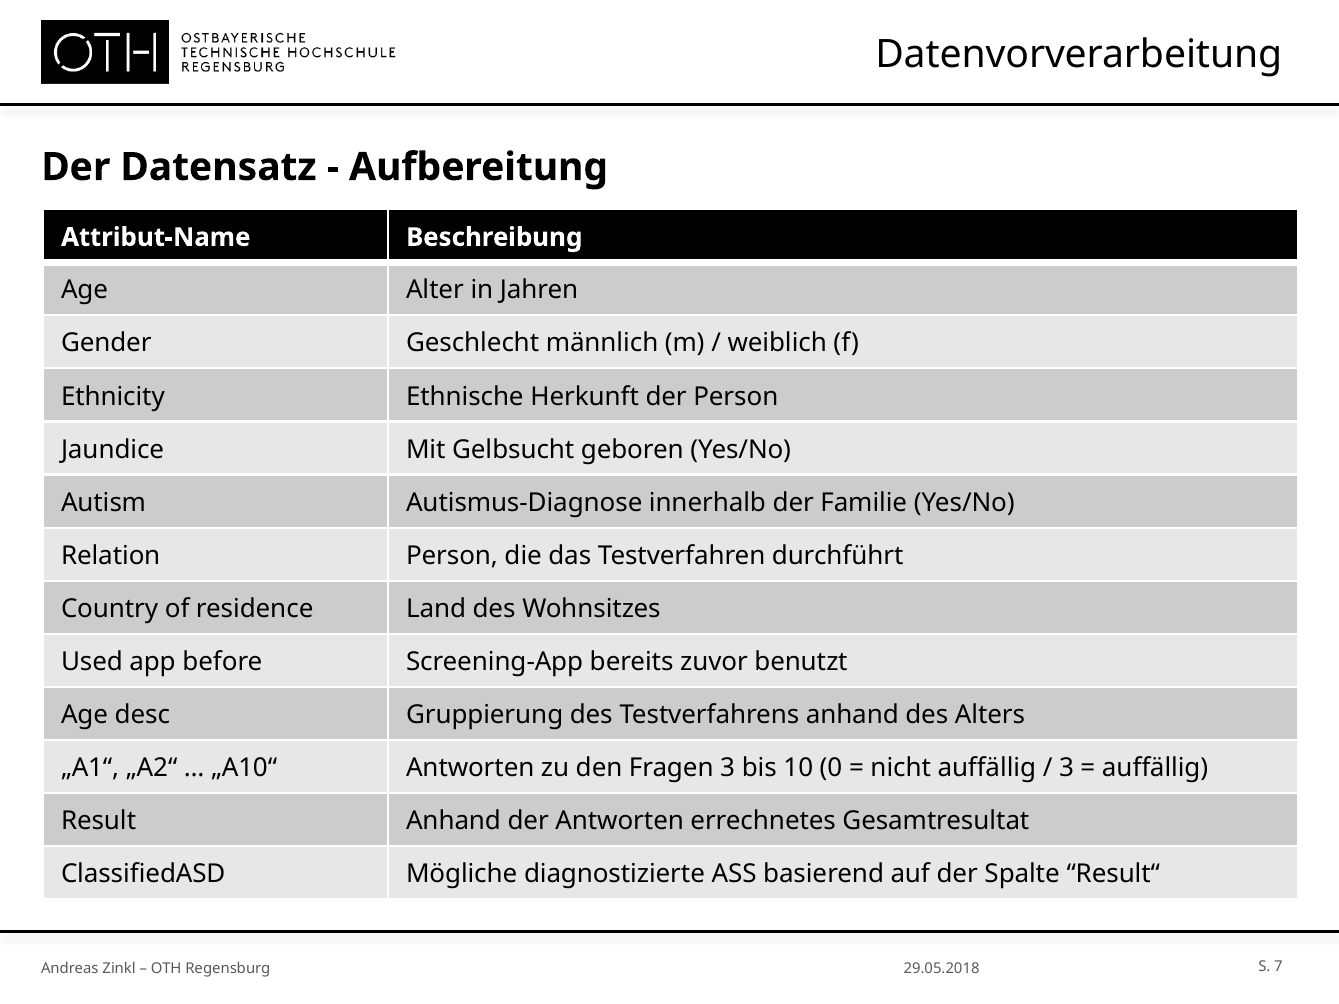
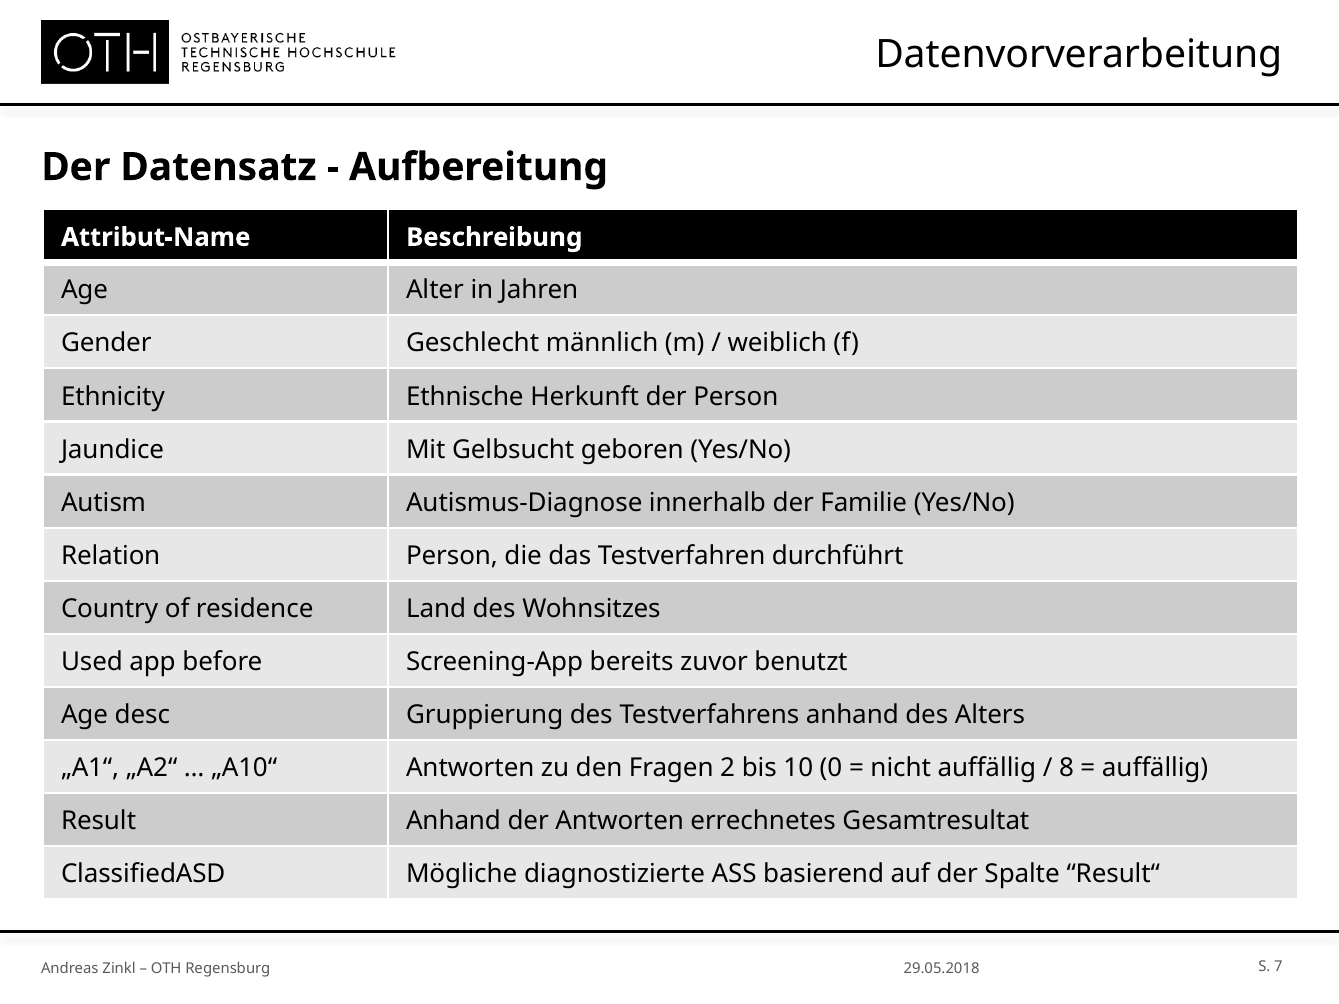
Fragen 3: 3 -> 2
3 at (1067, 768): 3 -> 8
